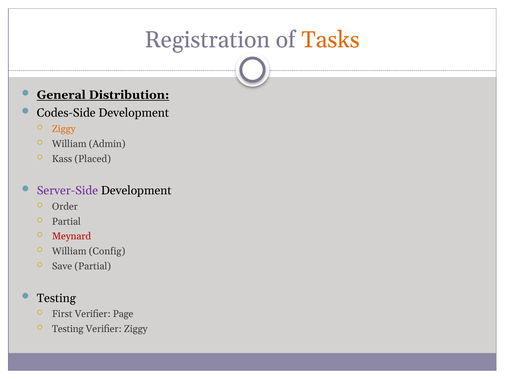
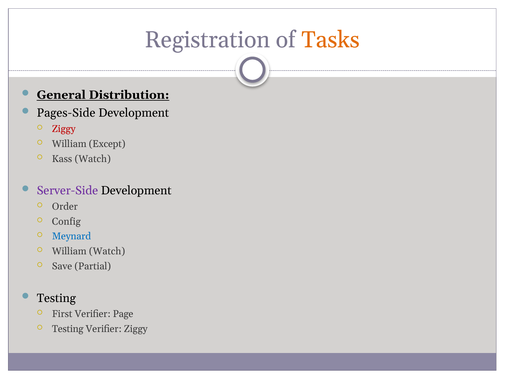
Codes-Side: Codes-Side -> Pages-Side
Ziggy at (64, 129) colour: orange -> red
Admin: Admin -> Except
Kass Placed: Placed -> Watch
Partial at (66, 221): Partial -> Config
Meynard colour: red -> blue
William Config: Config -> Watch
